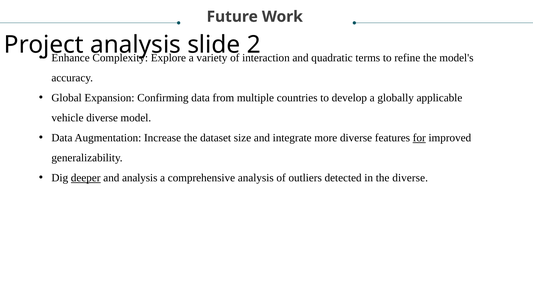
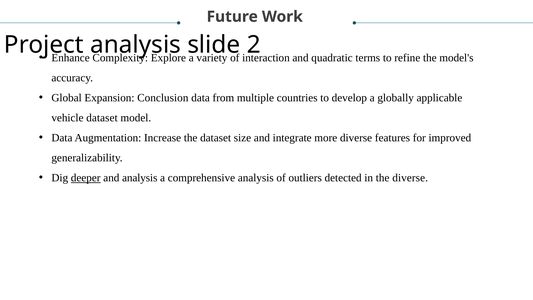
Confirming: Confirming -> Conclusion
vehicle diverse: diverse -> dataset
for underline: present -> none
